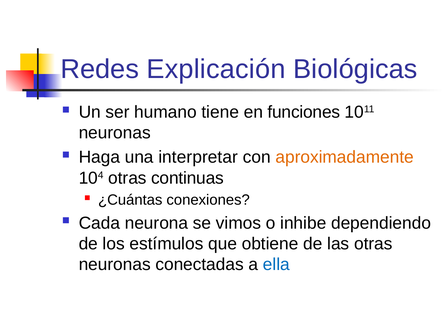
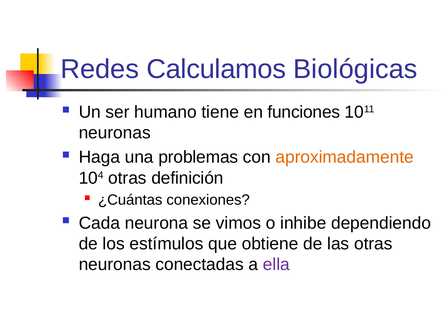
Explicación: Explicación -> Calculamos
interpretar: interpretar -> problemas
continuas: continuas -> definición
ella colour: blue -> purple
